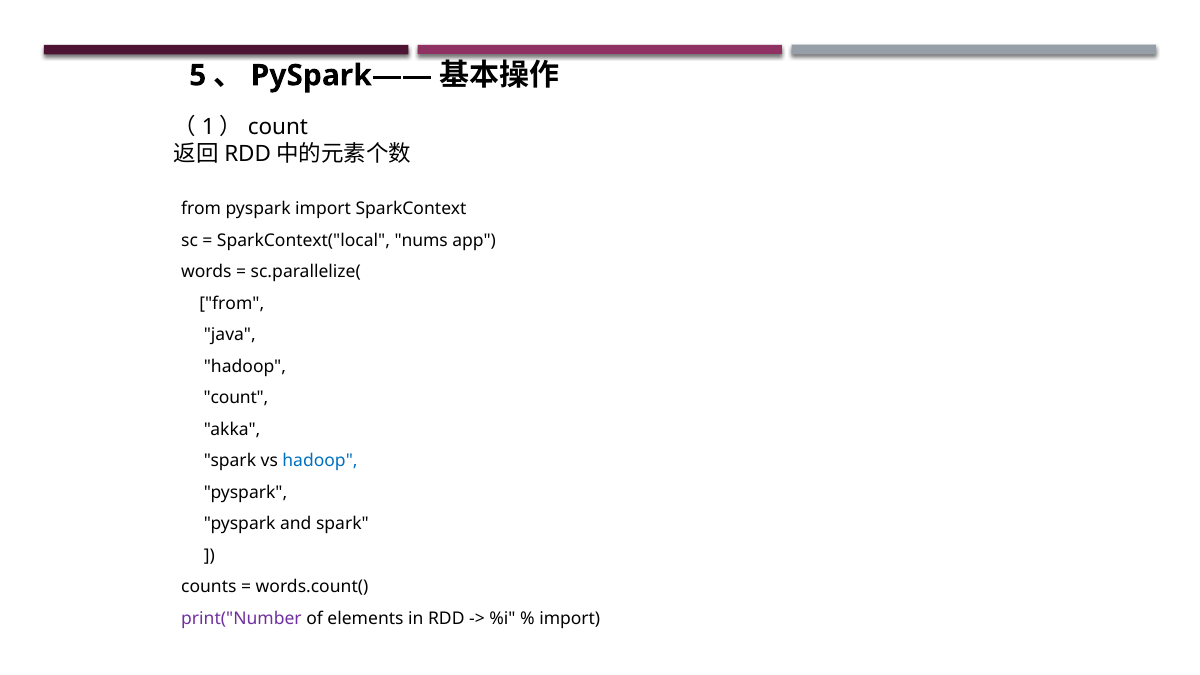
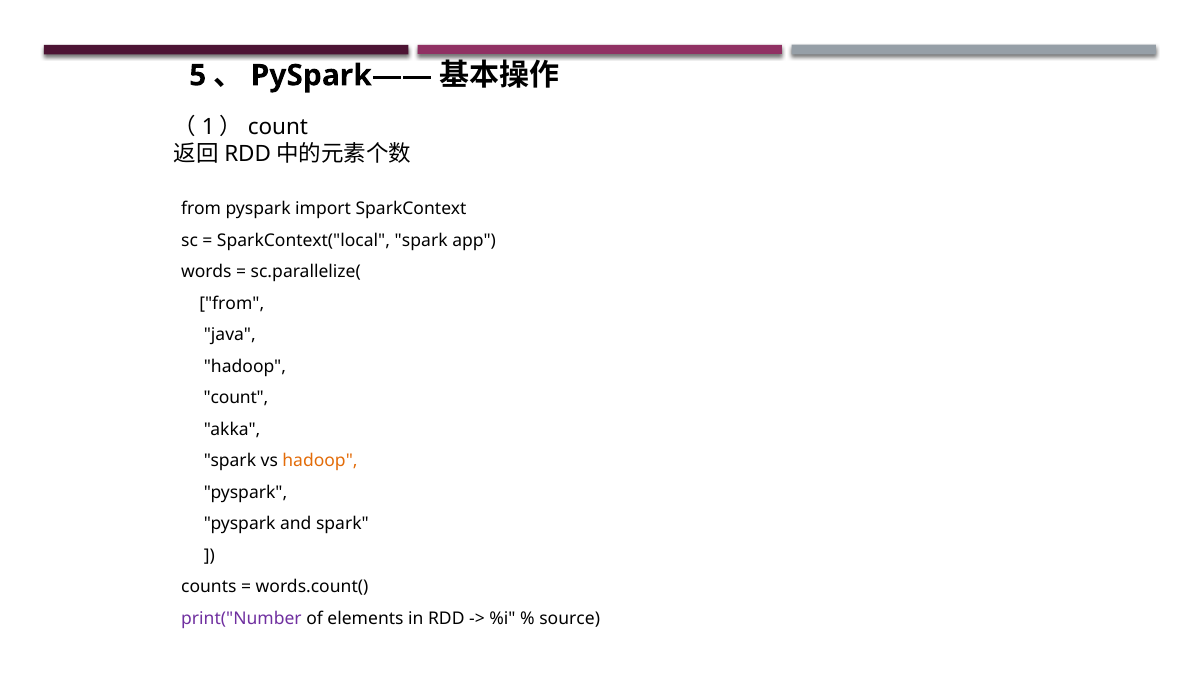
SparkContext("local nums: nums -> spark
hadoop at (320, 461) colour: blue -> orange
import at (570, 619): import -> source
